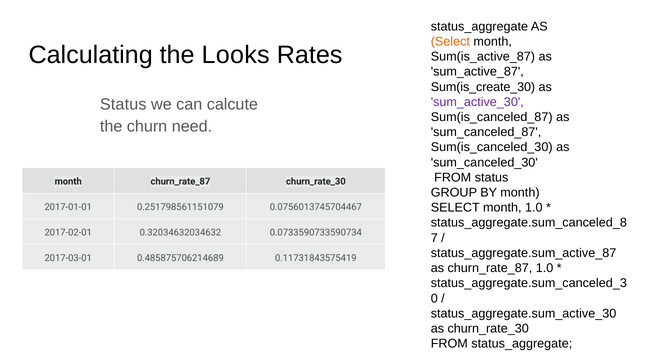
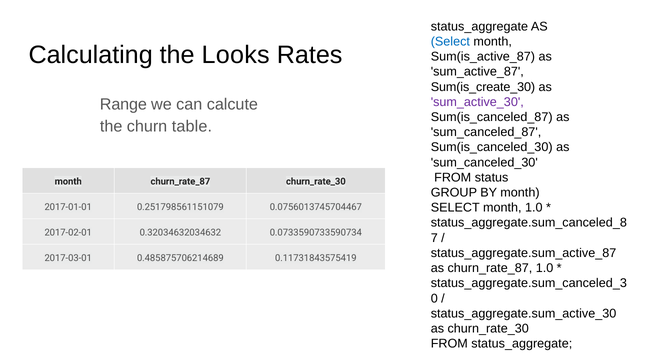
Select at (450, 42) colour: orange -> blue
Status at (123, 104): Status -> Range
need: need -> table
